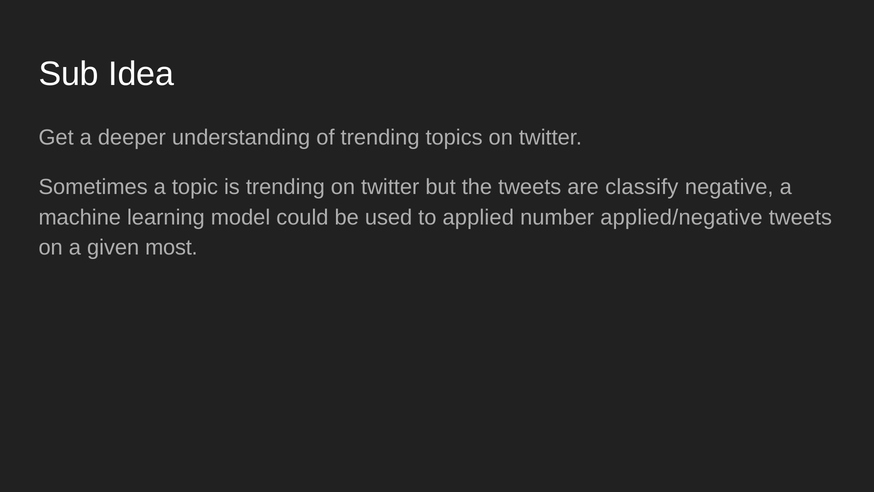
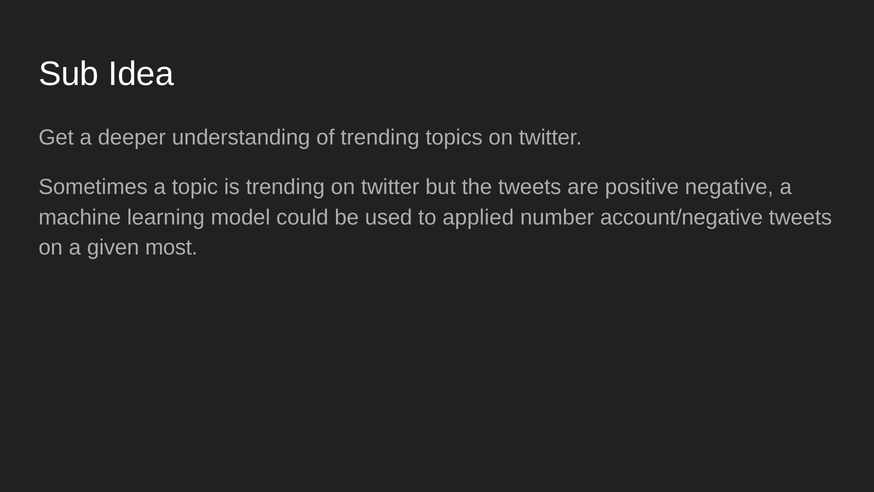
classify: classify -> positive
applied/negative: applied/negative -> account/negative
